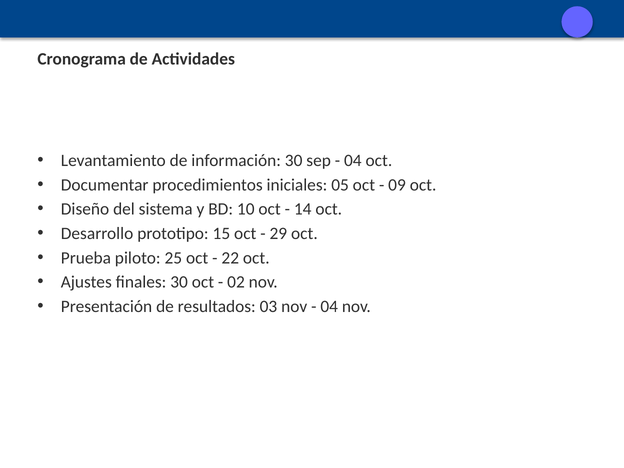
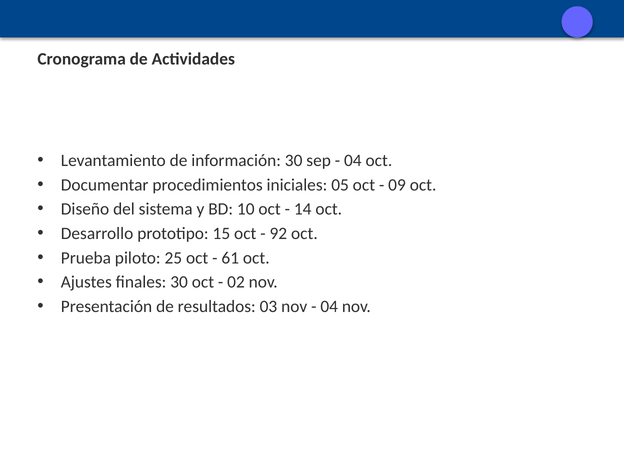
29: 29 -> 92
22: 22 -> 61
